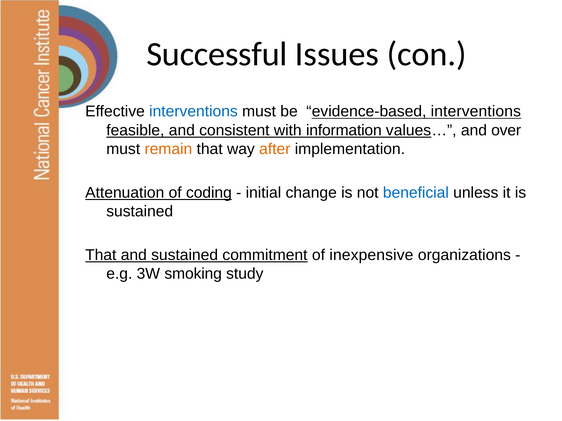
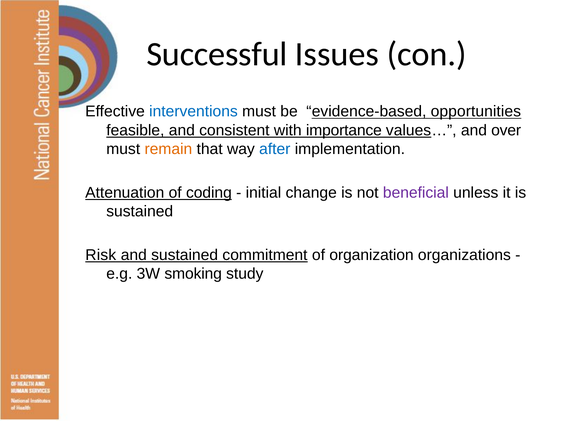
evidence-based interventions: interventions -> opportunities
information: information -> importance
after colour: orange -> blue
beneficial colour: blue -> purple
That at (101, 255): That -> Risk
inexpensive: inexpensive -> organization
